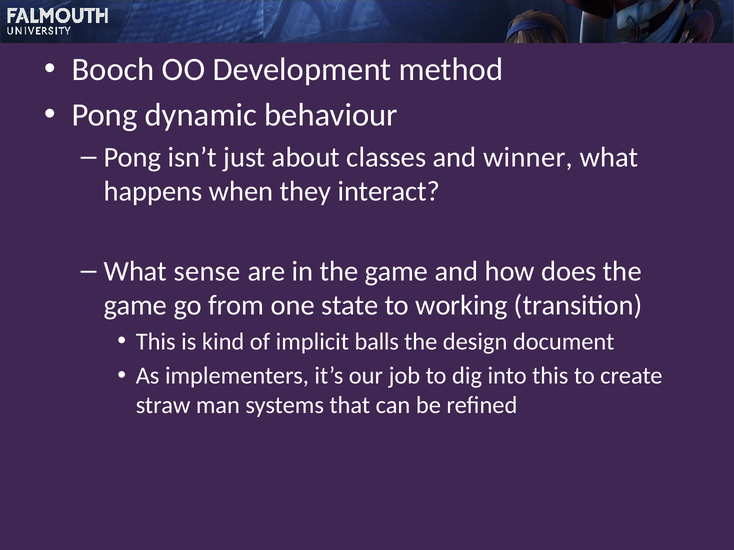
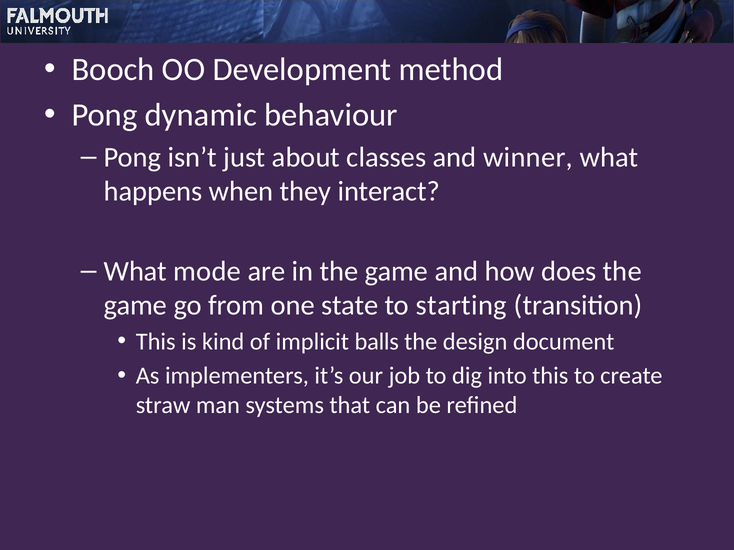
sense: sense -> mode
working: working -> starting
